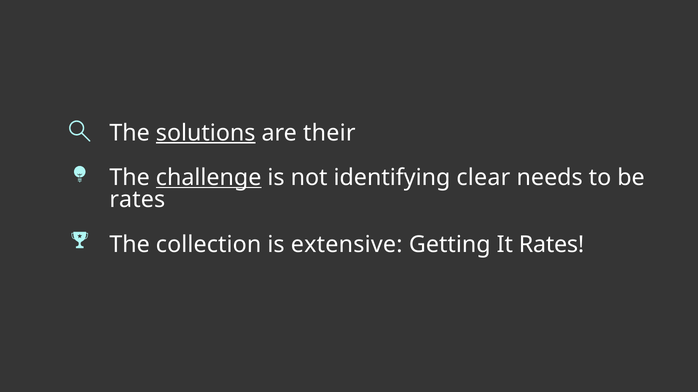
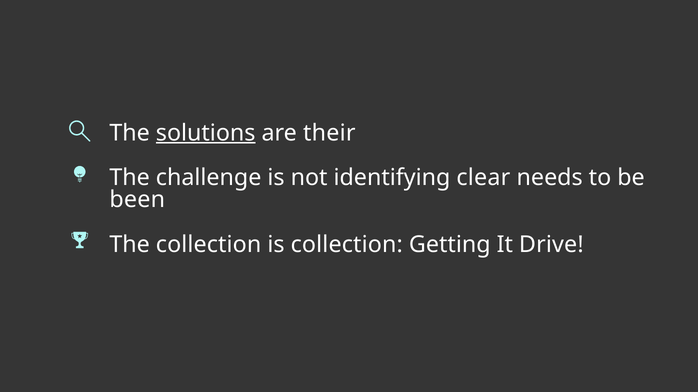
challenge underline: present -> none
rates at (137, 200): rates -> been
is extensive: extensive -> collection
It Rates: Rates -> Drive
